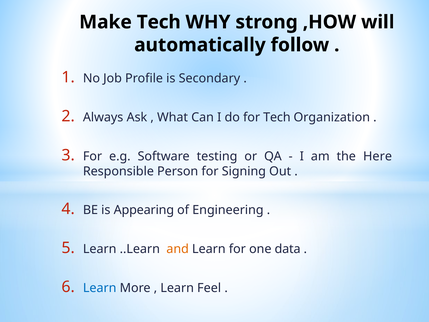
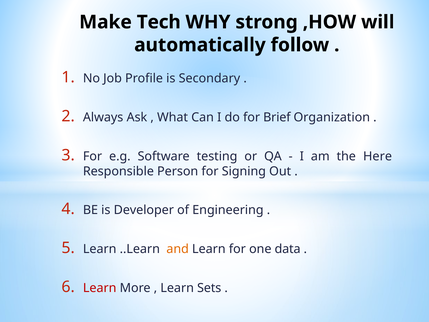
for Tech: Tech -> Brief
Appearing: Appearing -> Developer
Learn at (100, 288) colour: blue -> red
Feel: Feel -> Sets
